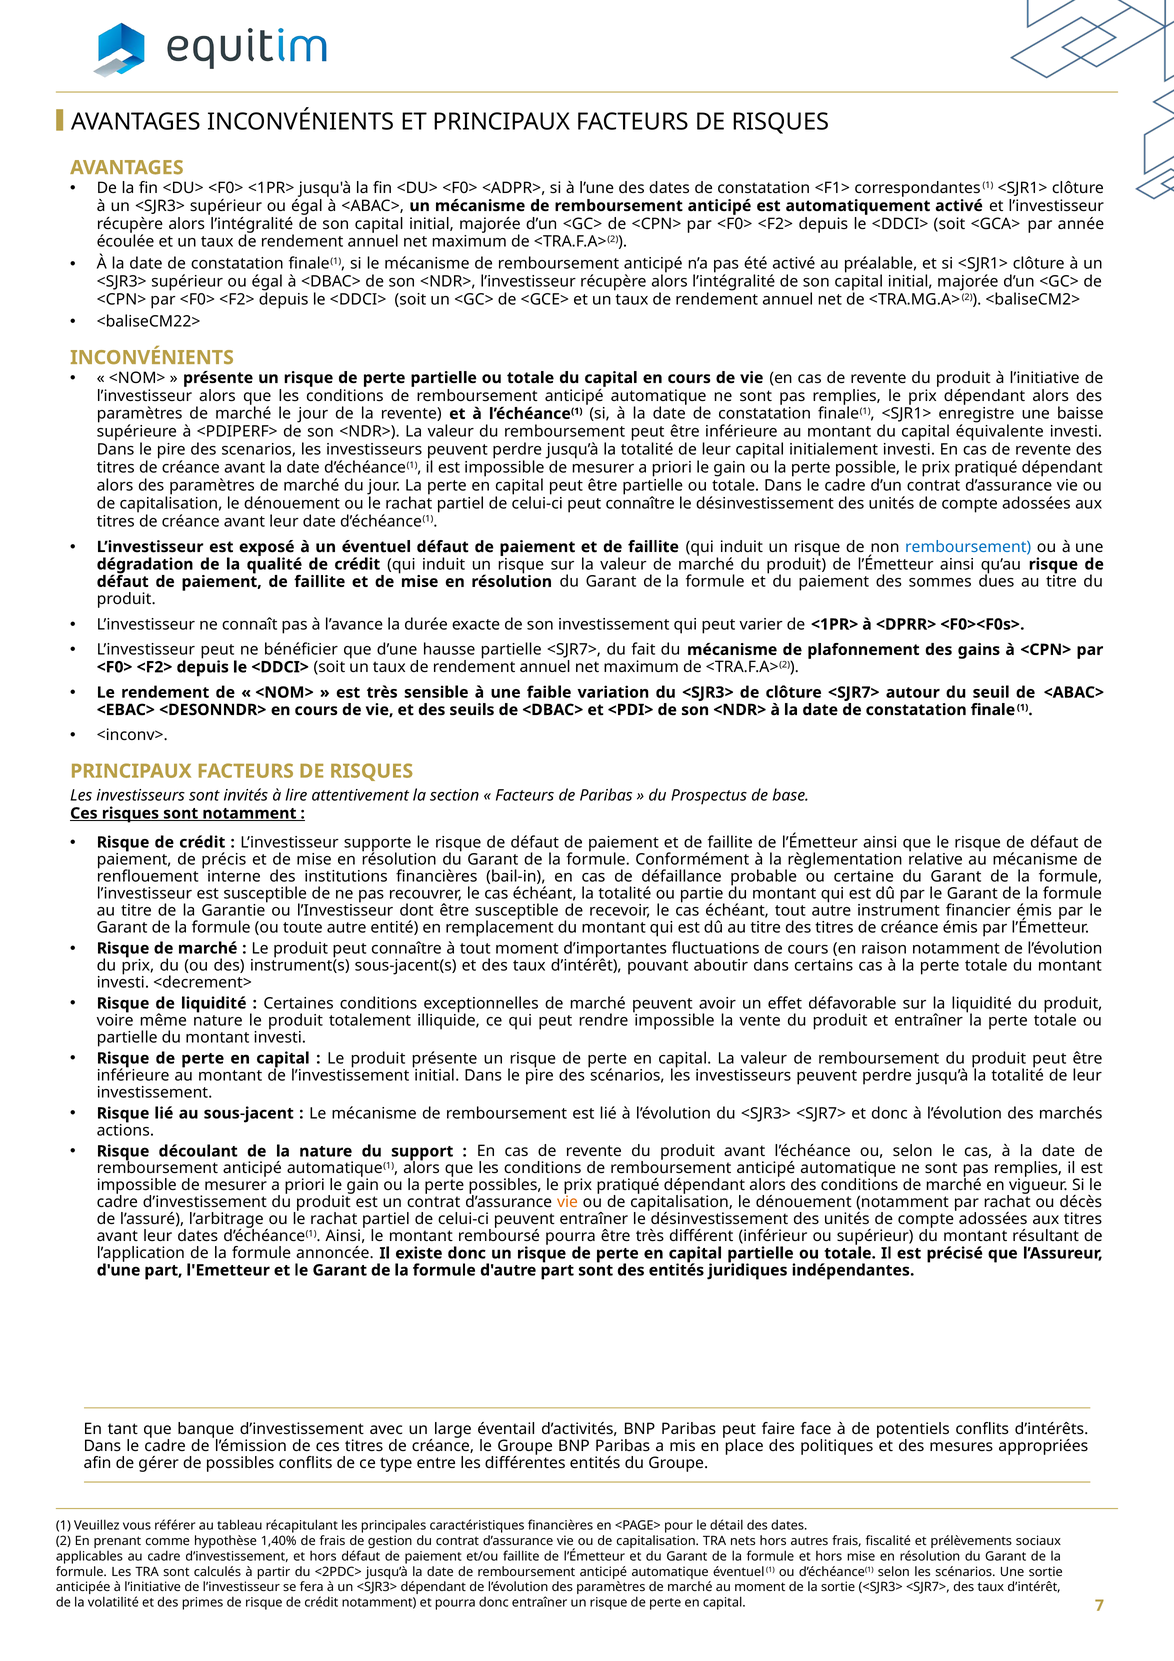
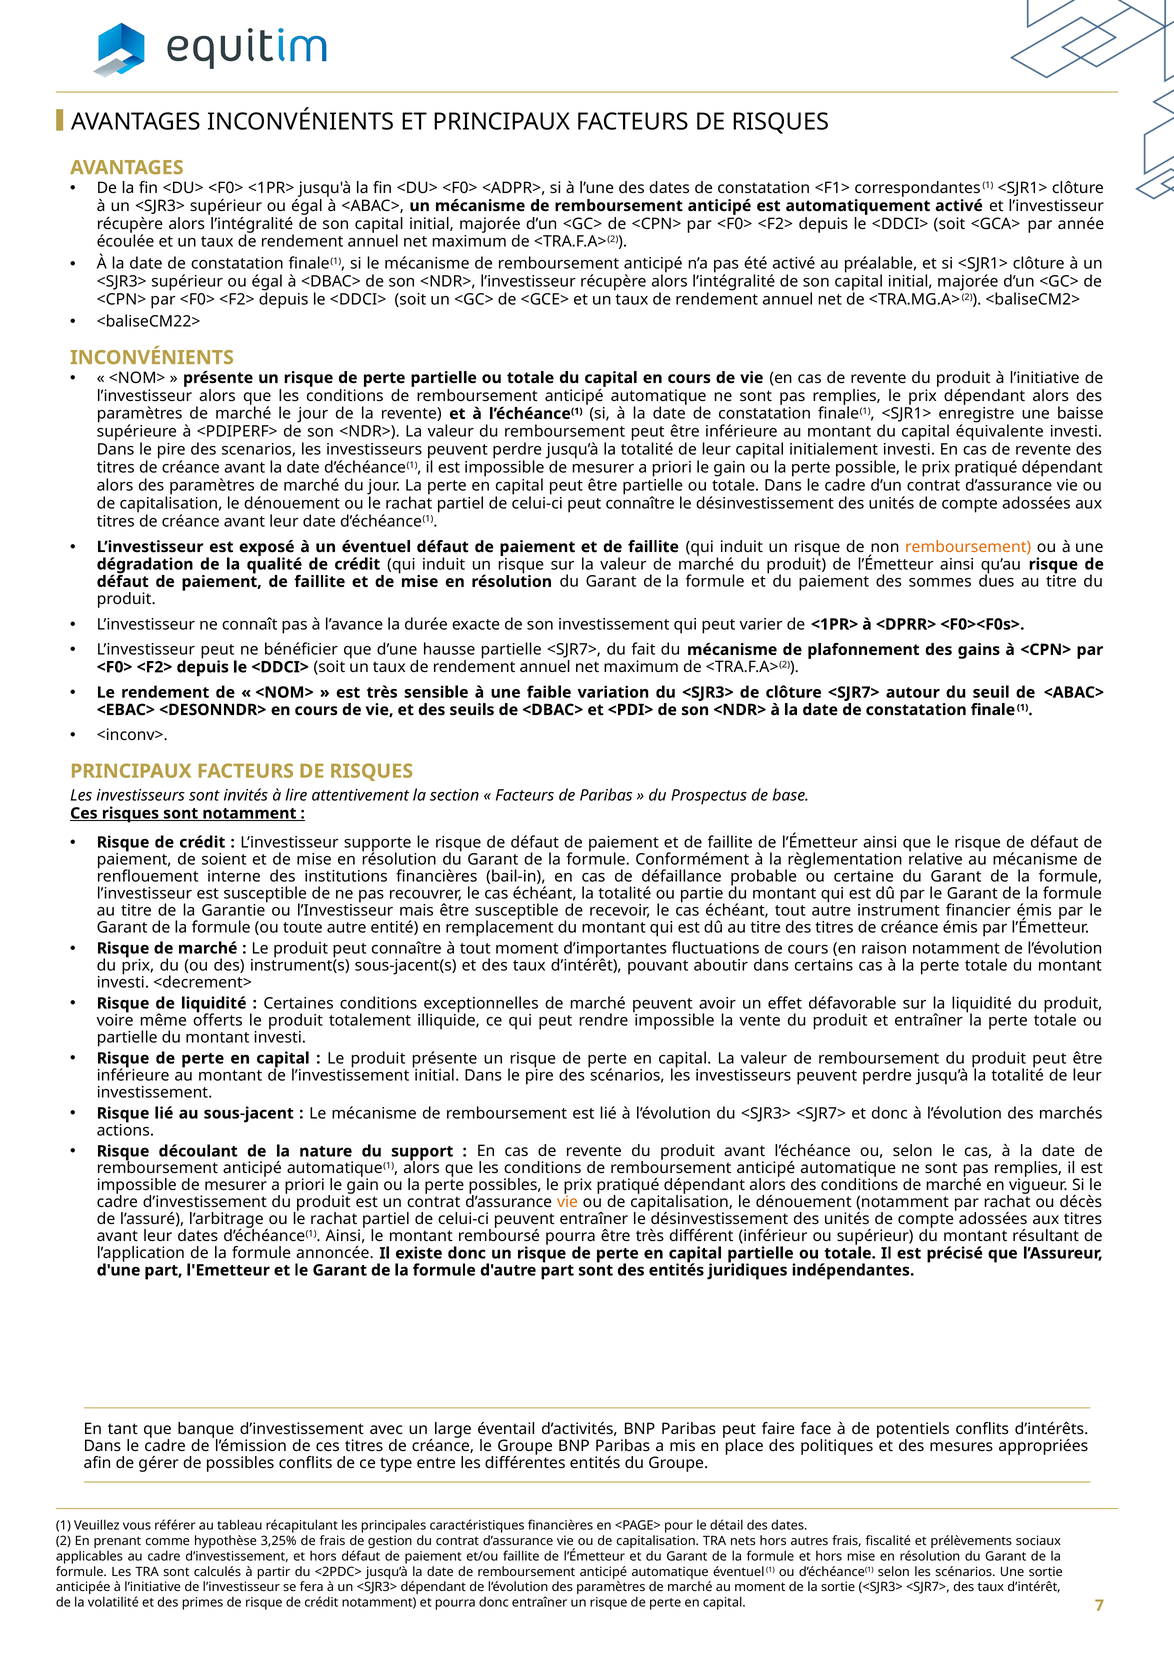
remboursement at (968, 547) colour: blue -> orange
précis: précis -> soient
dont: dont -> mais
même nature: nature -> offerts
1,40%: 1,40% -> 3,25%
